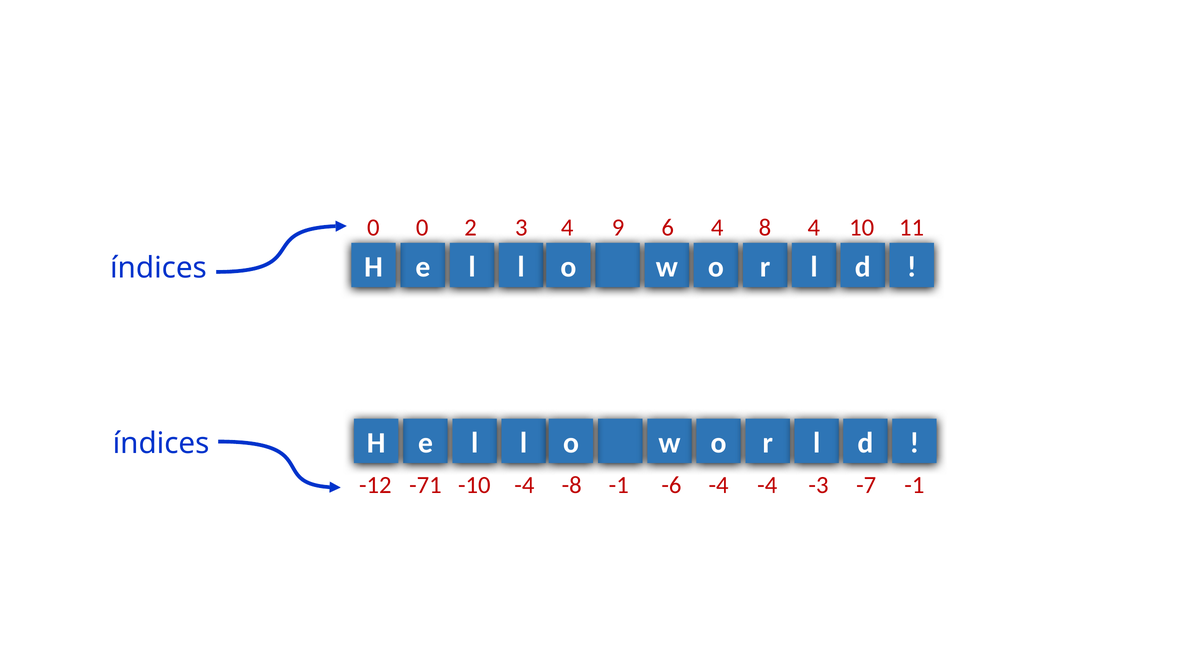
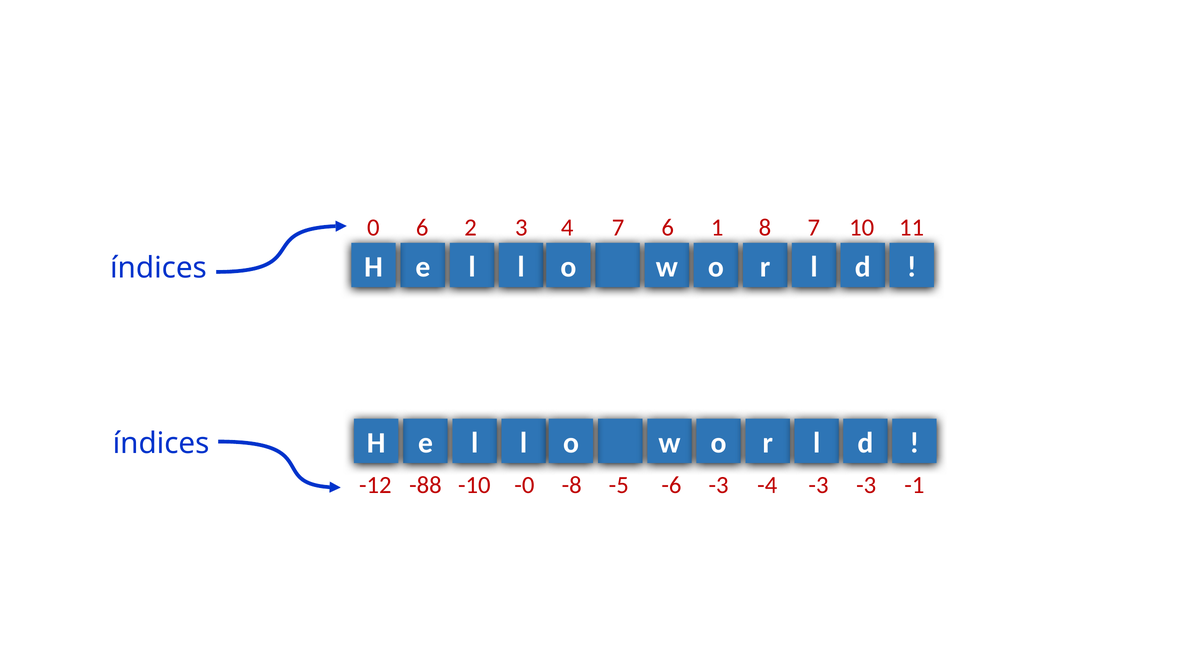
0 0: 0 -> 6
4 9: 9 -> 7
6 4: 4 -> 1
8 4: 4 -> 7
-71: -71 -> -88
-10 -4: -4 -> -0
-8 -1: -1 -> -5
-6 -4: -4 -> -3
-7 at (866, 485): -7 -> -3
